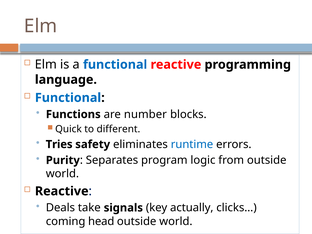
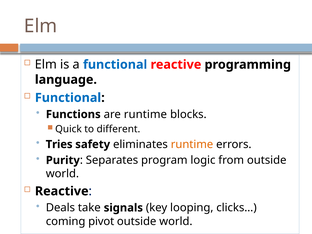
are number: number -> runtime
runtime at (192, 144) colour: blue -> orange
actually: actually -> looping
head: head -> pivot
